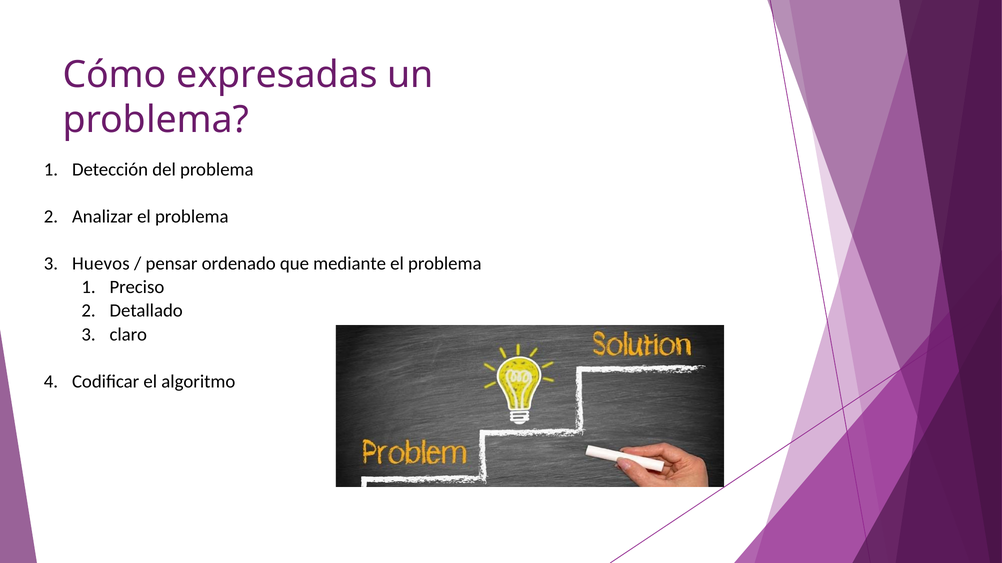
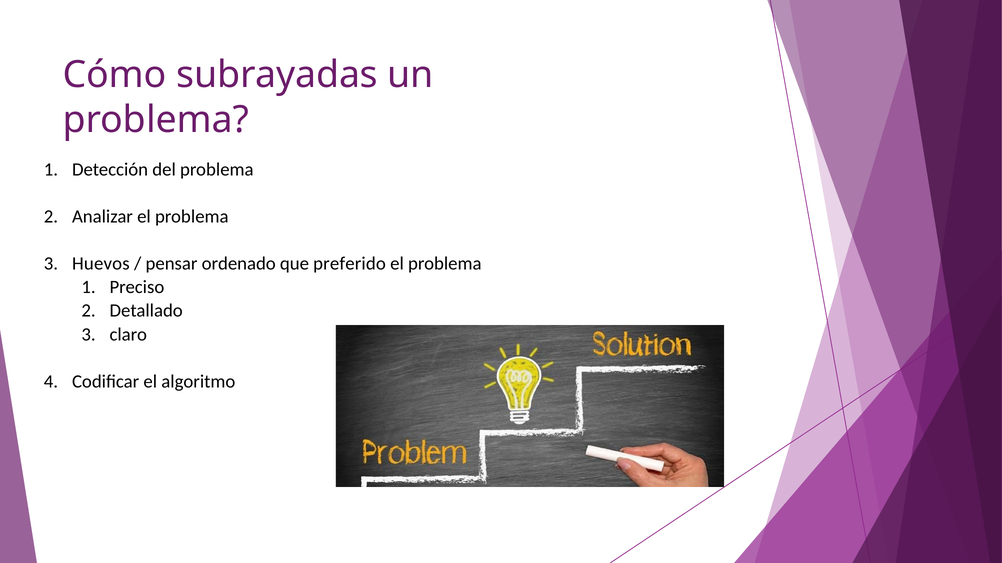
expresadas: expresadas -> subrayadas
mediante: mediante -> preferido
